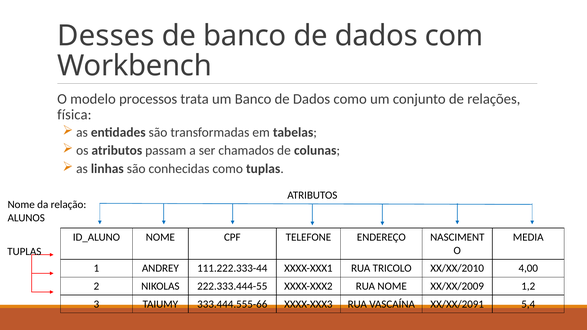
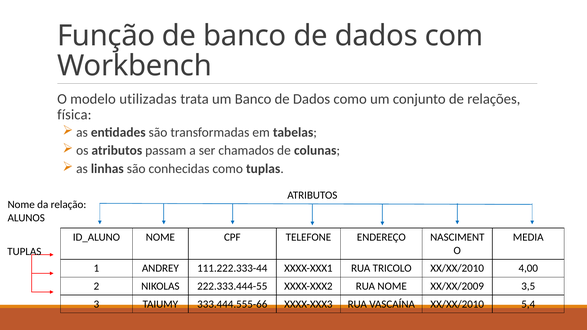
Desses: Desses -> Função
processos: processos -> utilizadas
1,2: 1,2 -> 3,5
VASCAÍNA XX/XX/2091: XX/XX/2091 -> XX/XX/2010
